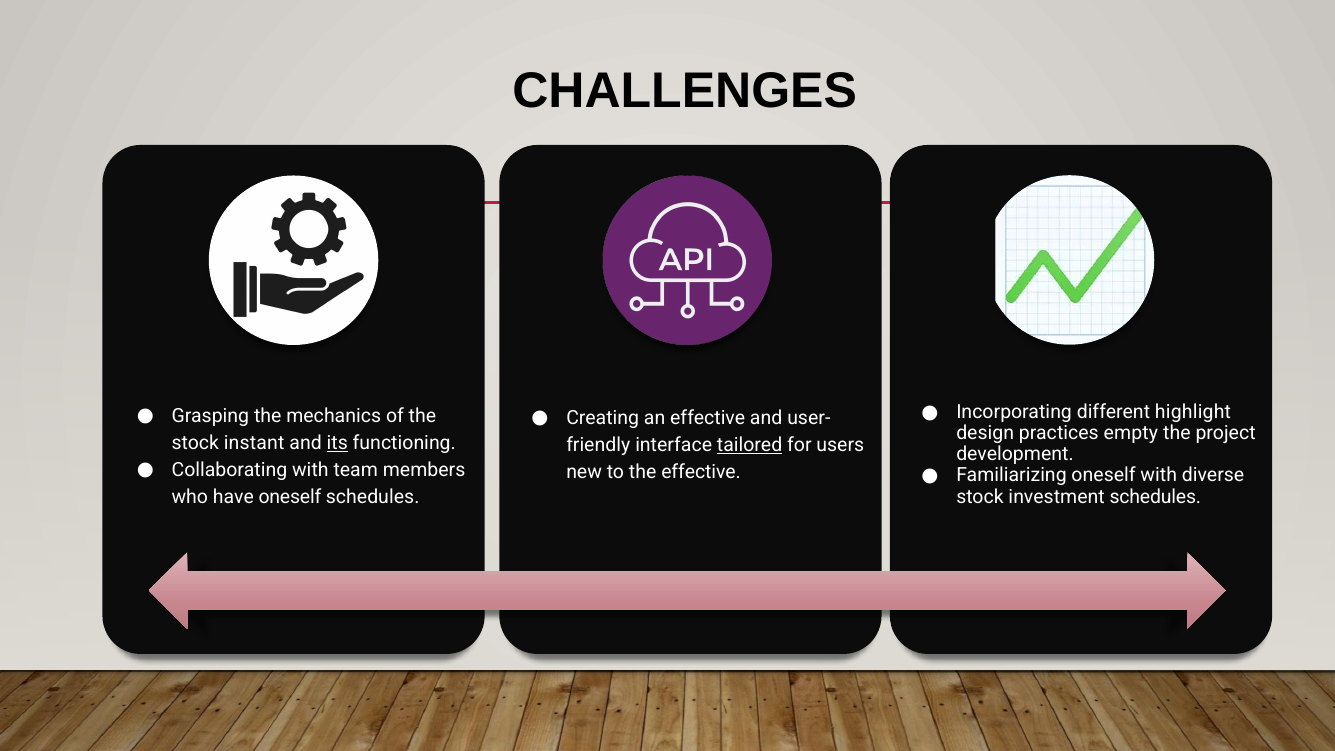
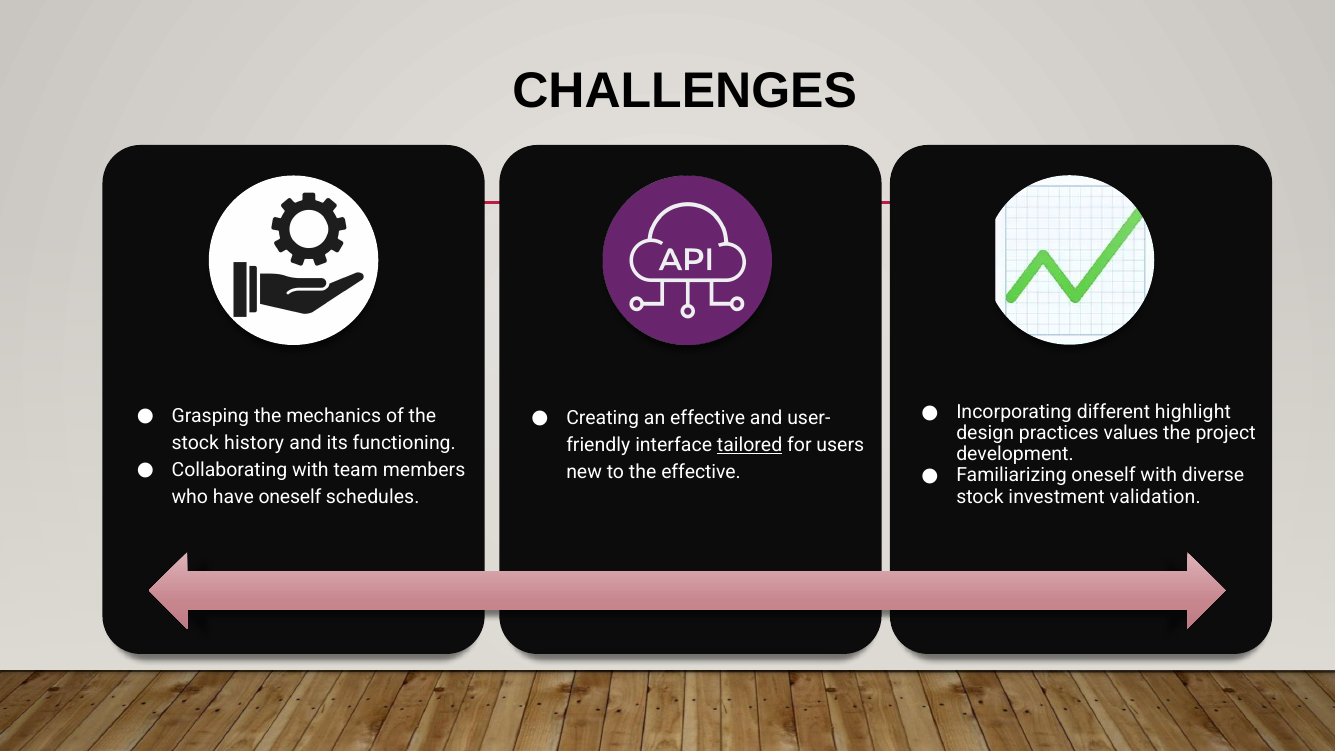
empty: empty -> values
instant: instant -> history
its underline: present -> none
investment schedules: schedules -> validation
